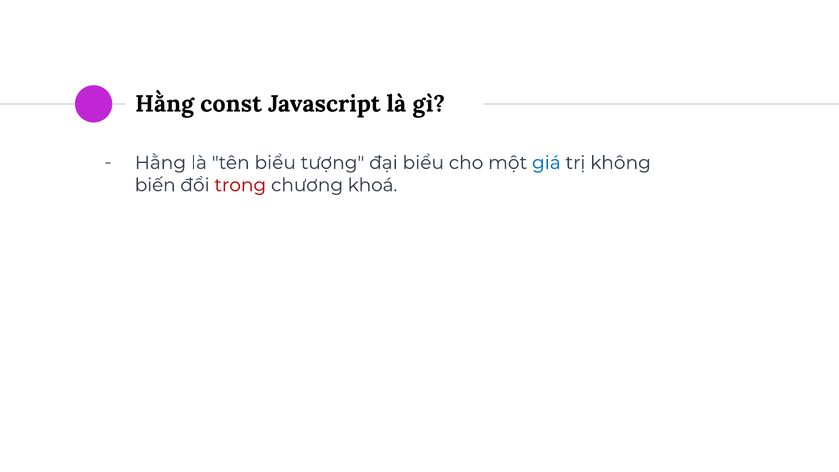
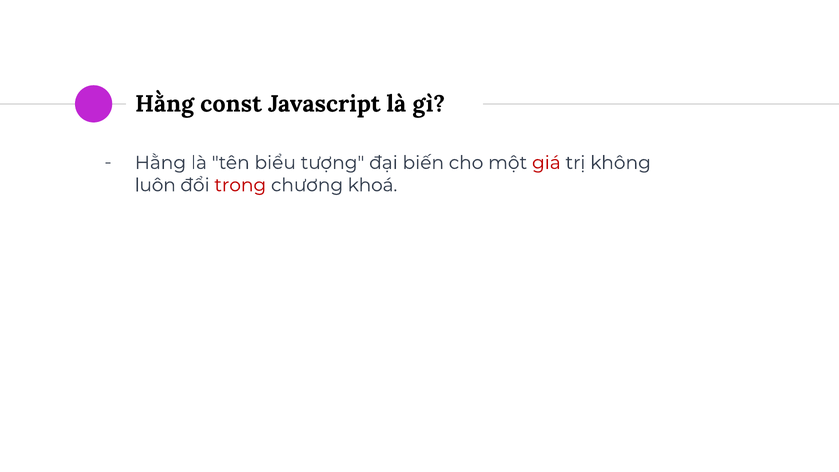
biểu at (423, 163): biểu -> biến
giá colour: blue -> red
biến: biến -> luôn
